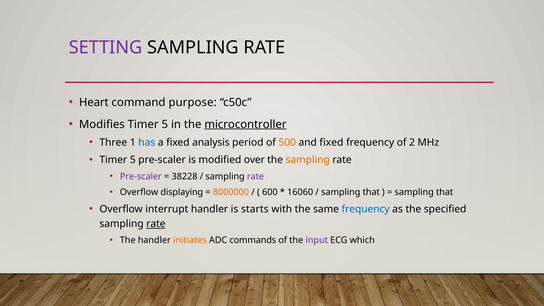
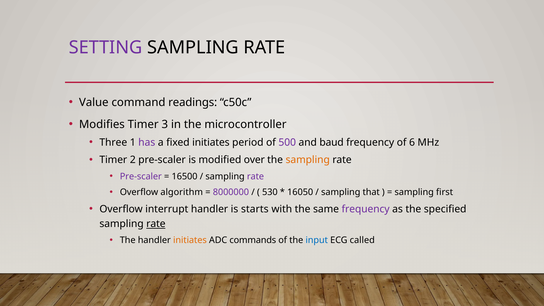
Heart: Heart -> Value
purpose: purpose -> readings
Modifies Timer 5: 5 -> 3
microcontroller underline: present -> none
has colour: blue -> purple
fixed analysis: analysis -> initiates
500 colour: orange -> purple
and fixed: fixed -> baud
2: 2 -> 6
5 at (133, 160): 5 -> 2
38228: 38228 -> 16500
displaying: displaying -> algorithm
8000000 colour: orange -> purple
600: 600 -> 530
16060: 16060 -> 16050
that at (445, 192): that -> first
frequency at (366, 209) colour: blue -> purple
input colour: purple -> blue
which: which -> called
